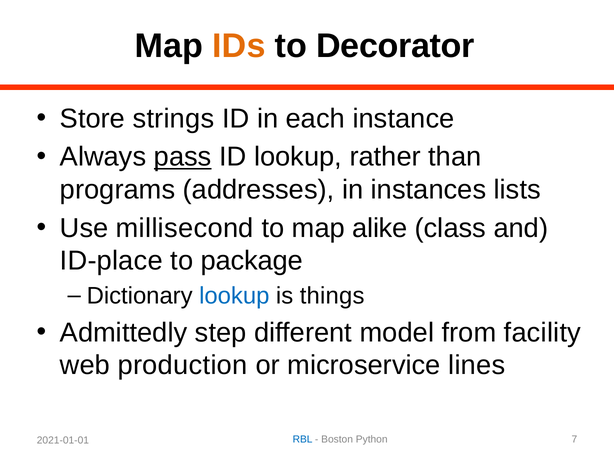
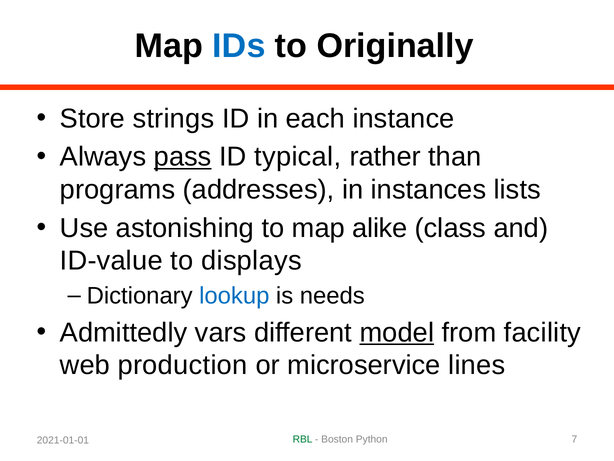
IDs colour: orange -> blue
Decorator: Decorator -> Originally
ID lookup: lookup -> typical
millisecond: millisecond -> astonishing
ID-place: ID-place -> ID-value
package: package -> displays
things: things -> needs
step: step -> vars
model underline: none -> present
RBL colour: blue -> green
